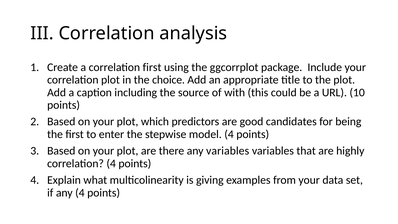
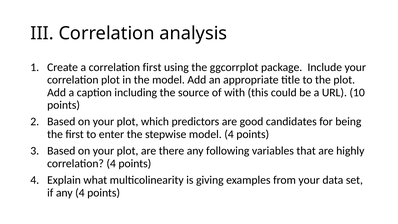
the choice: choice -> model
any variables: variables -> following
